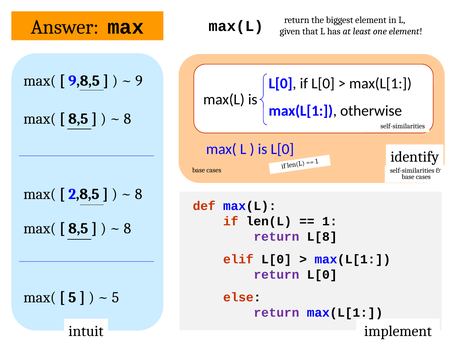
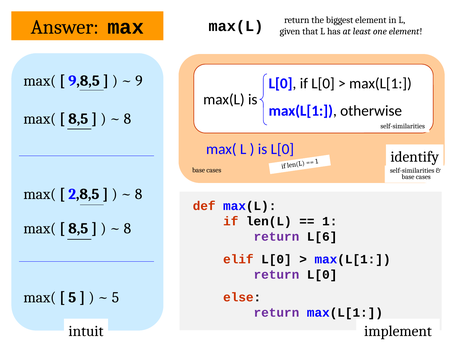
L[8: L[8 -> L[6
